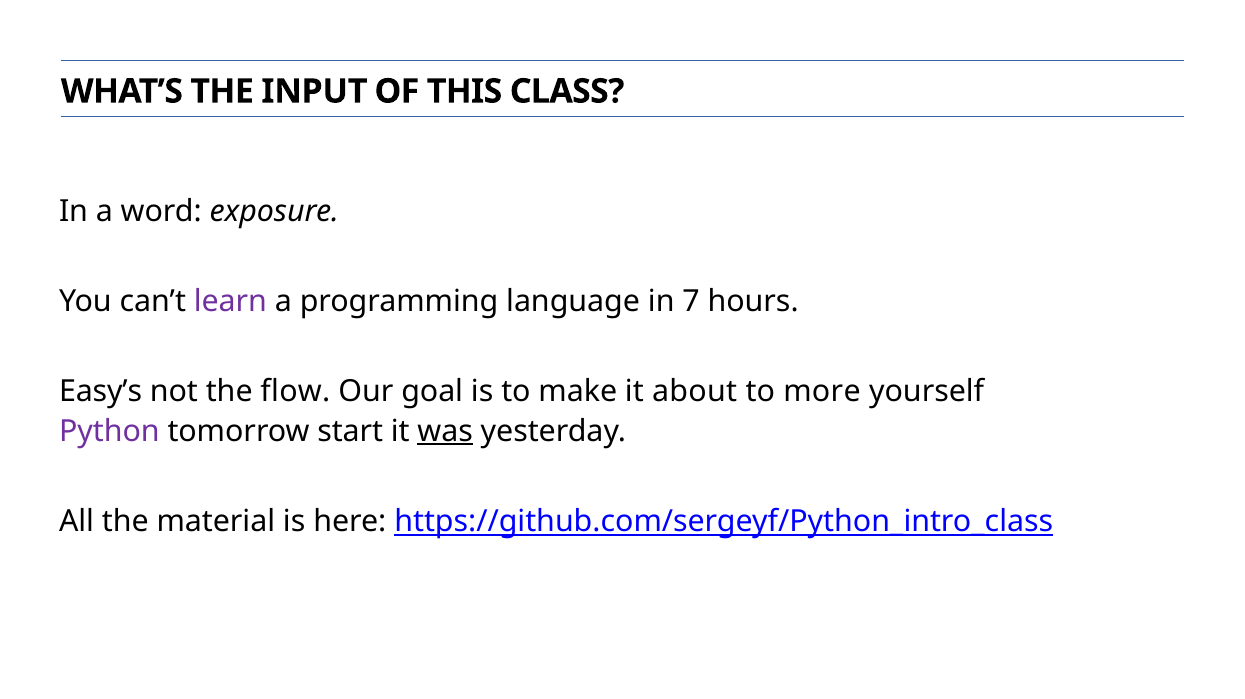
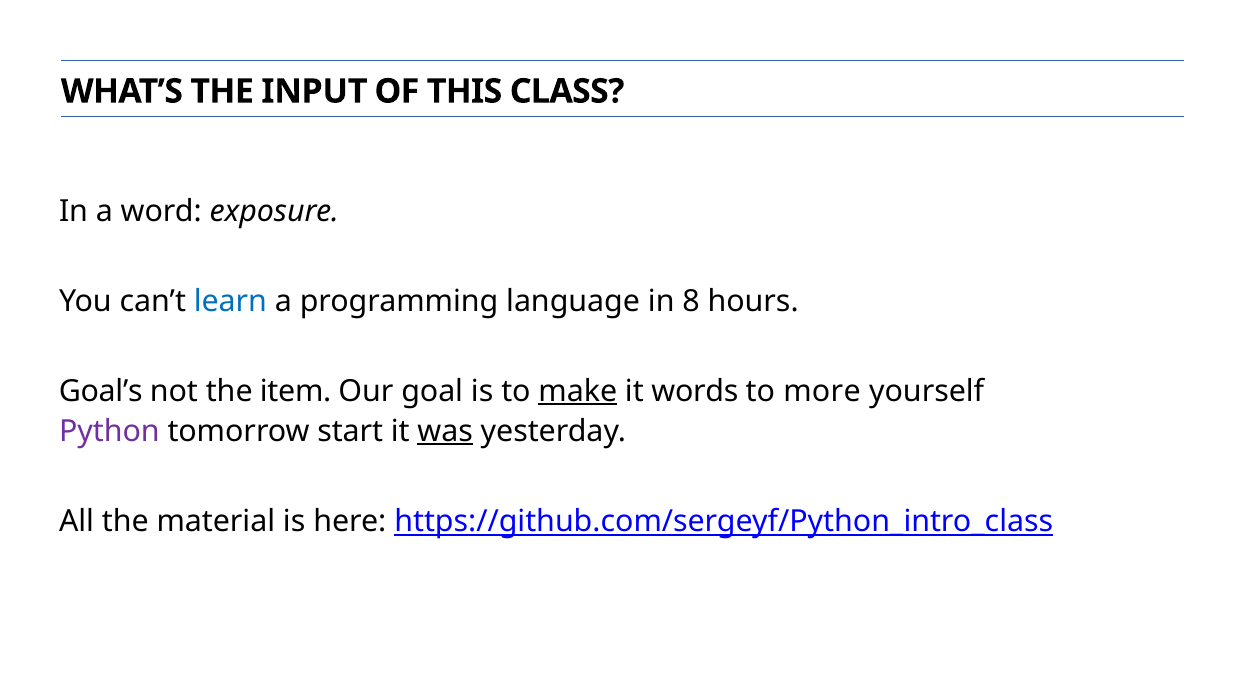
learn colour: purple -> blue
7: 7 -> 8
Easy’s: Easy’s -> Goal’s
flow: flow -> item
make underline: none -> present
about: about -> words
